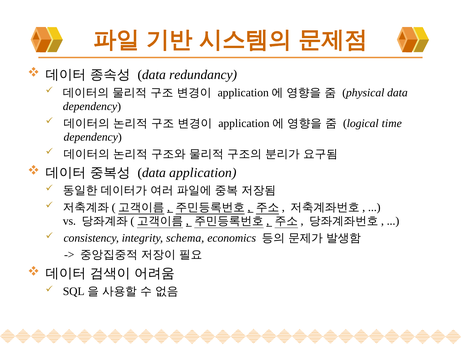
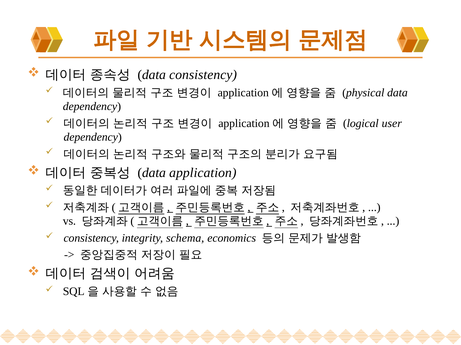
data redundancy: redundancy -> consistency
time: time -> user
